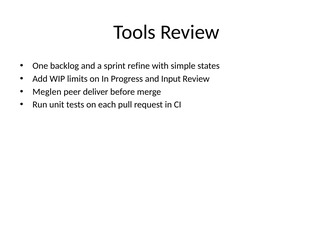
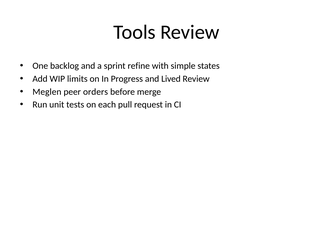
Input: Input -> Lived
deliver: deliver -> orders
